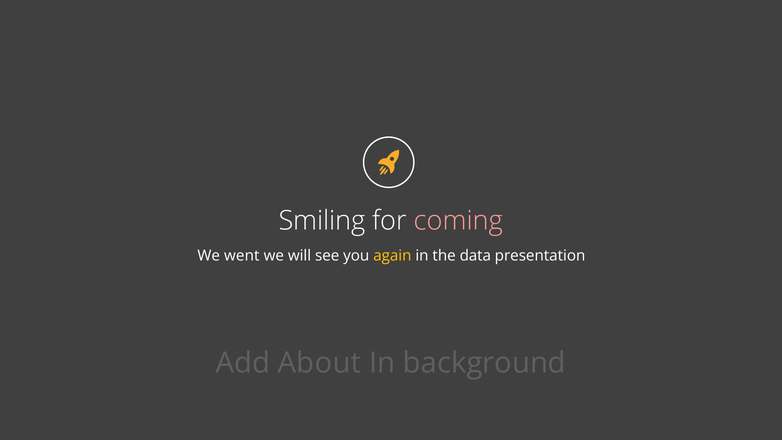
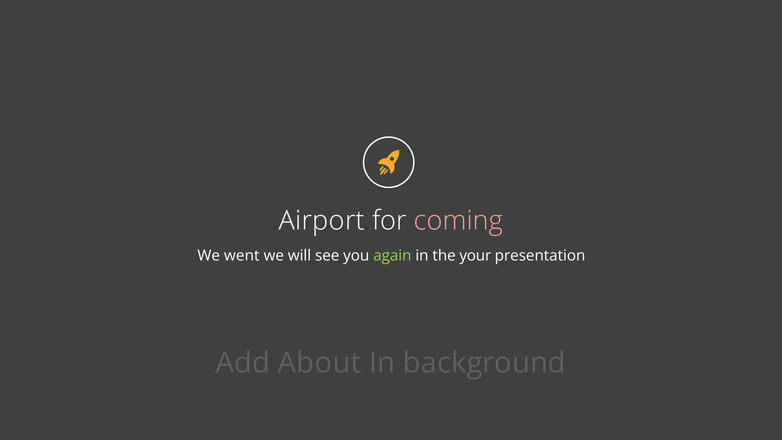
Smiling: Smiling -> Airport
again colour: yellow -> light green
data: data -> your
